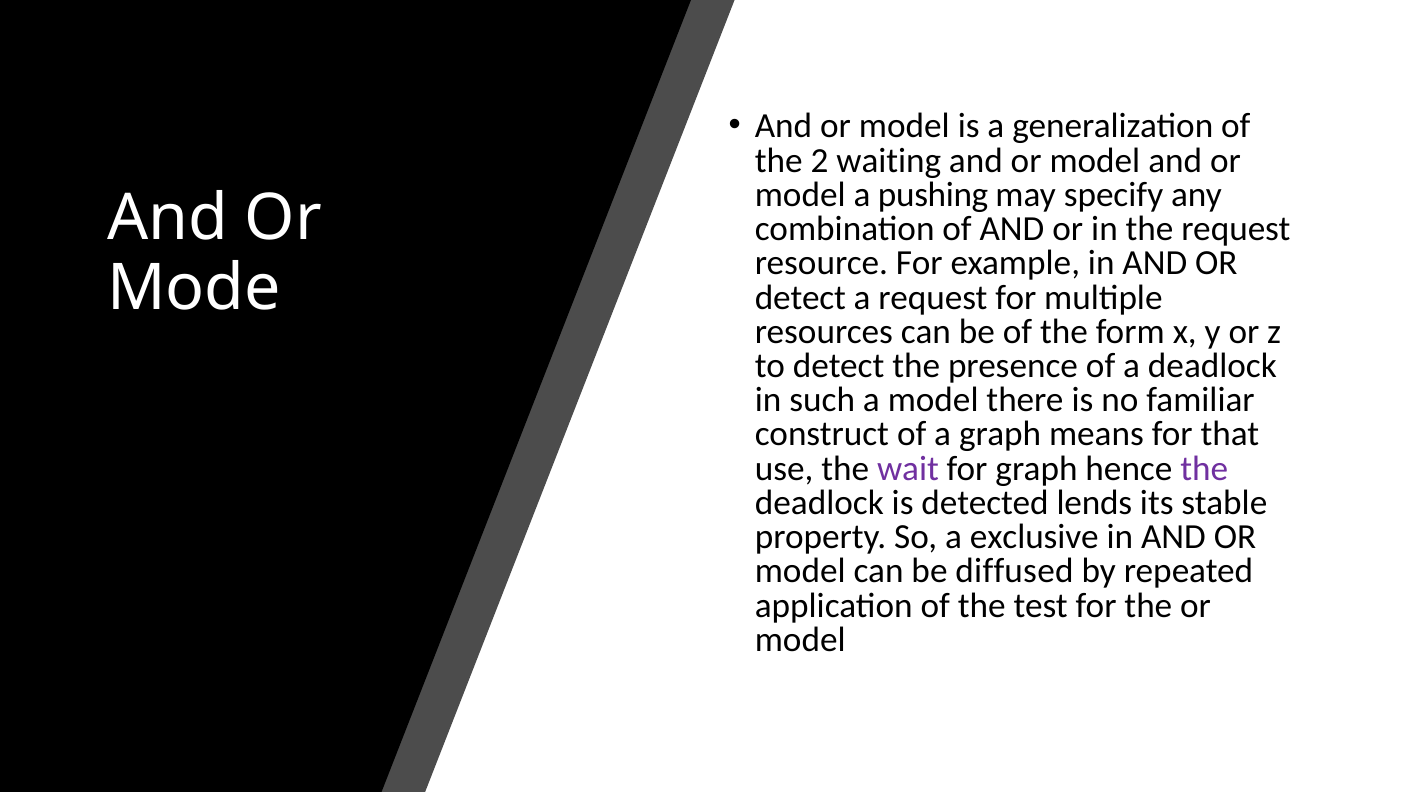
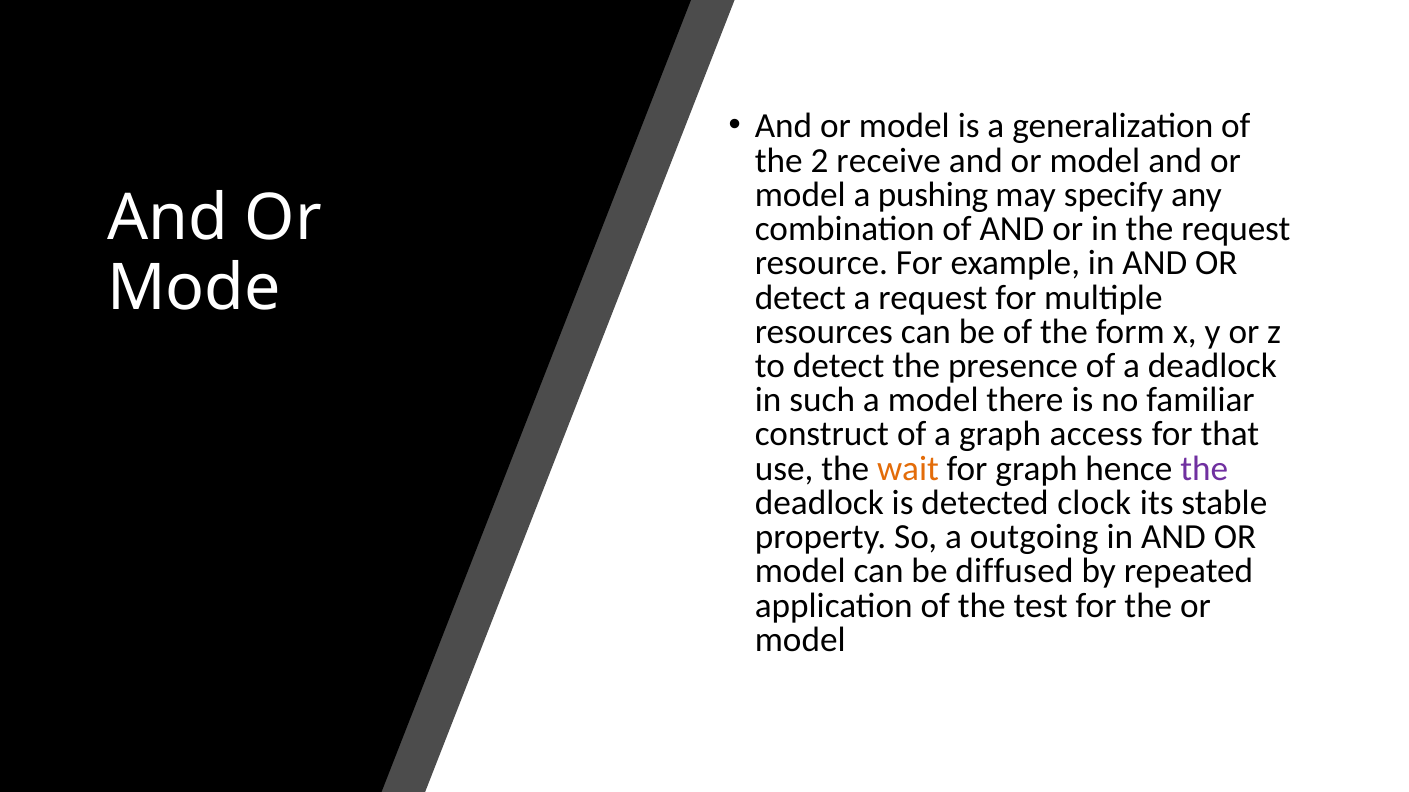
waiting: waiting -> receive
means: means -> access
wait colour: purple -> orange
lends: lends -> clock
exclusive: exclusive -> outgoing
